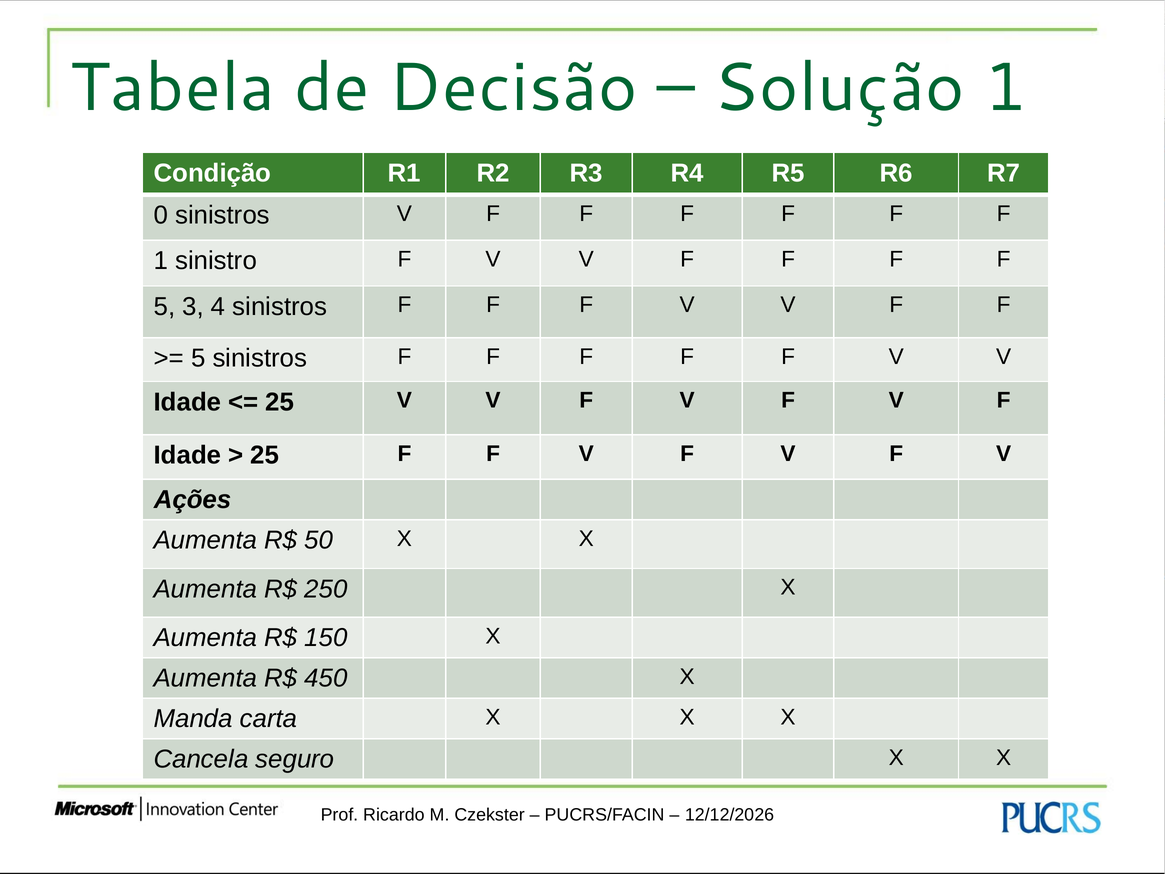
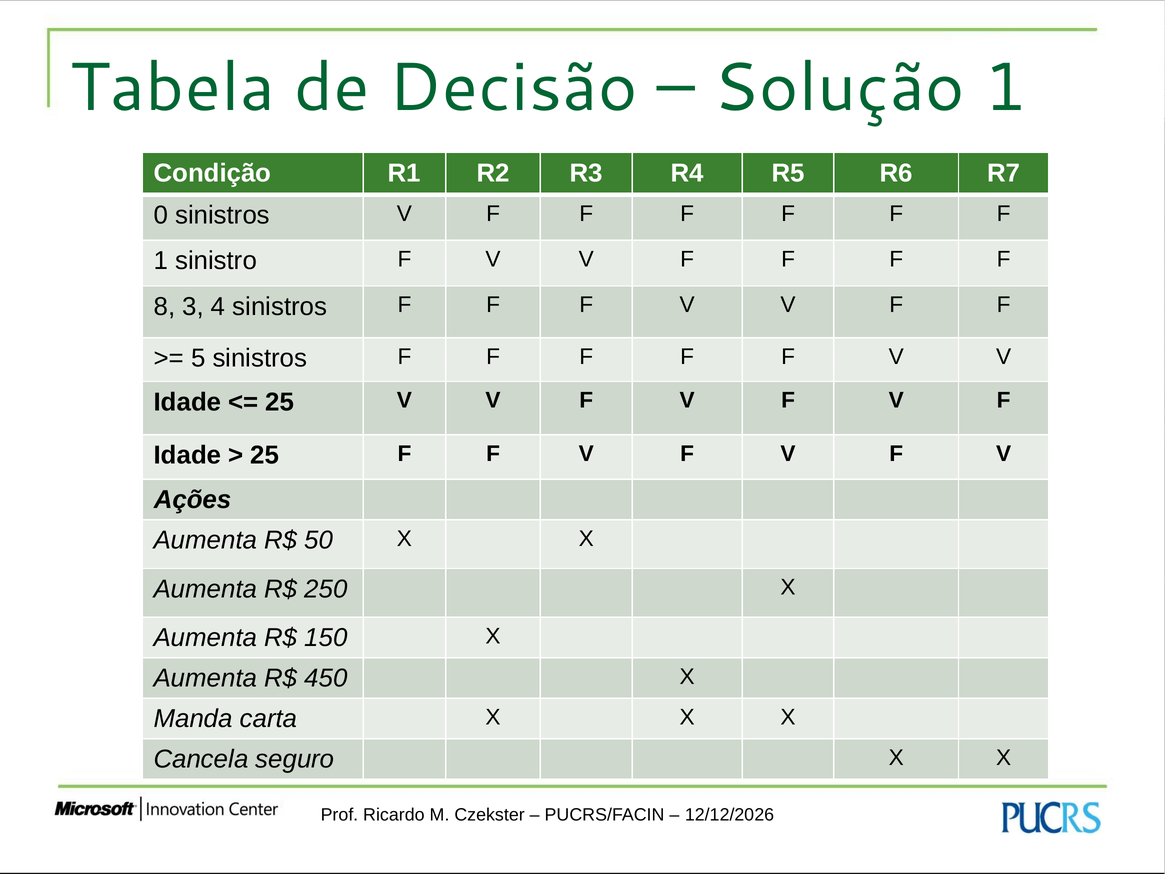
5 at (165, 307): 5 -> 8
